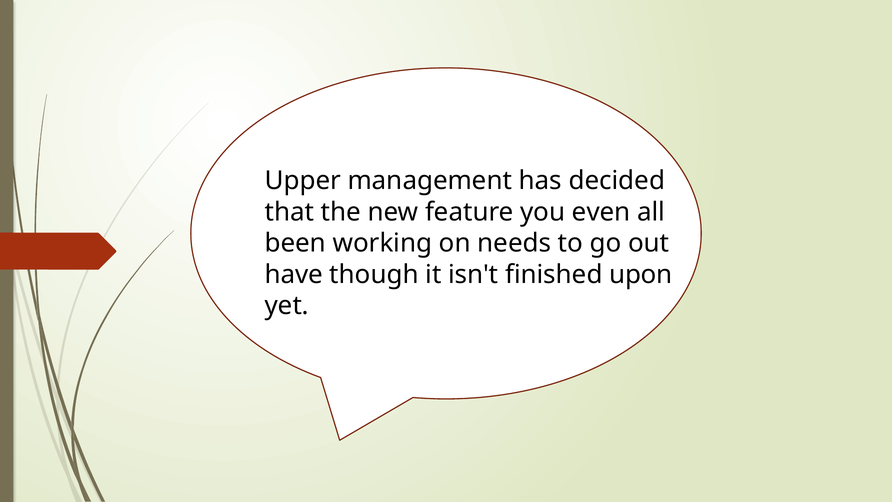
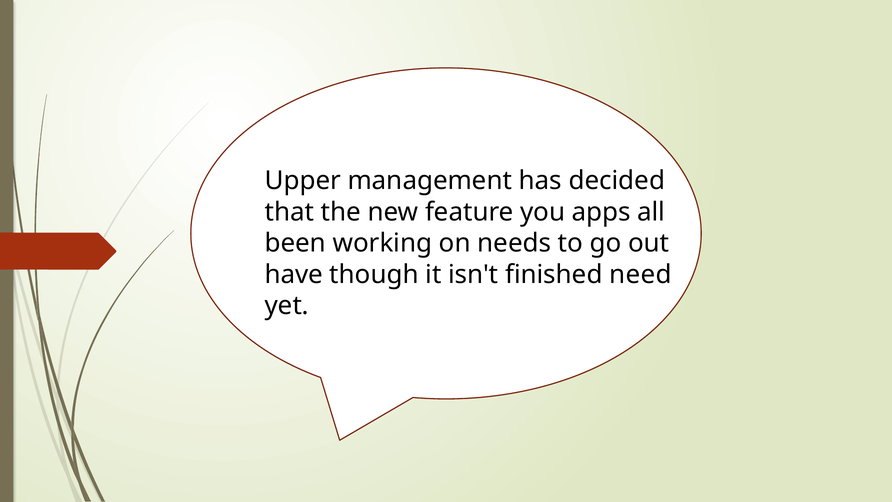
even: even -> apps
upon: upon -> need
